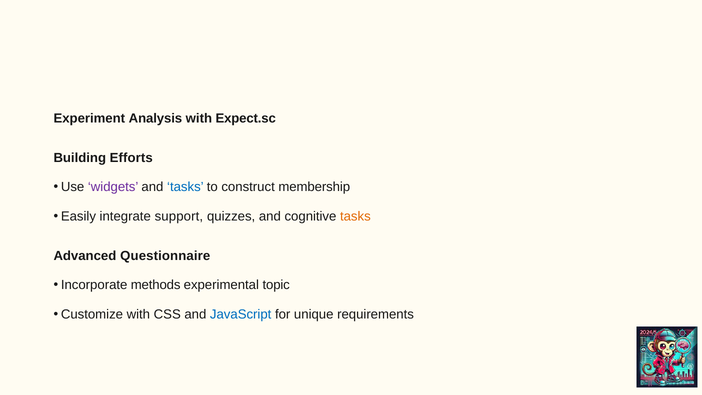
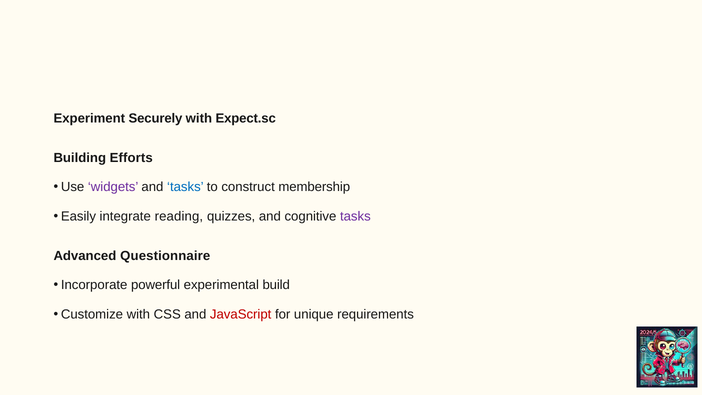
Analysis: Analysis -> Securely
support: support -> reading
tasks at (355, 216) colour: orange -> purple
methods: methods -> powerful
topic: topic -> build
JavaScript colour: blue -> red
